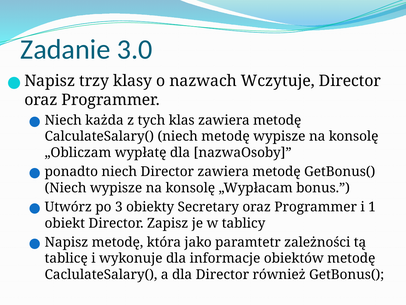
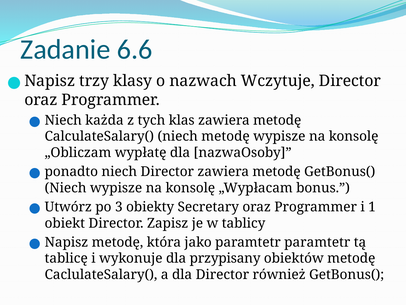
3.0: 3.0 -> 6.6
paramtetr zależności: zależności -> paramtetr
informacje: informacje -> przypisany
